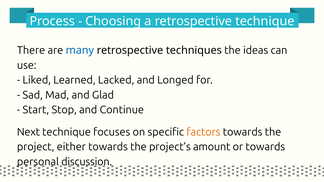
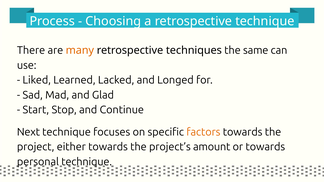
many colour: blue -> orange
ideas: ideas -> same
personal discussion: discussion -> technique
